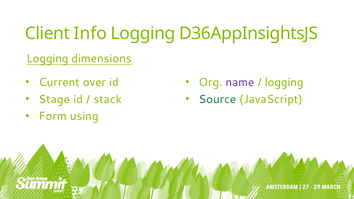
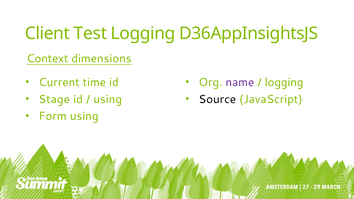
Info: Info -> Test
Logging at (47, 59): Logging -> Context
over: over -> time
stack at (108, 99): stack -> using
Source colour: green -> black
